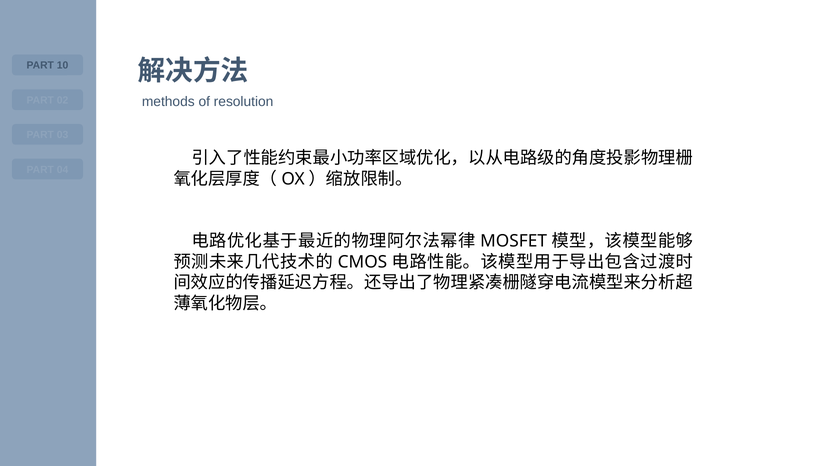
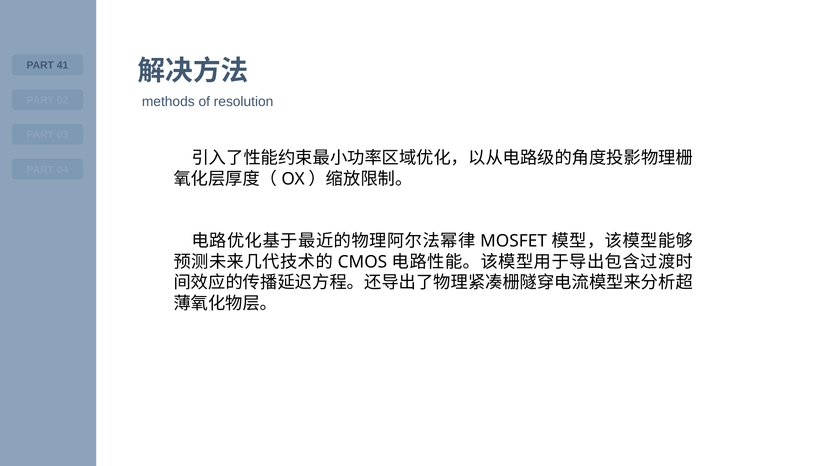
10: 10 -> 41
